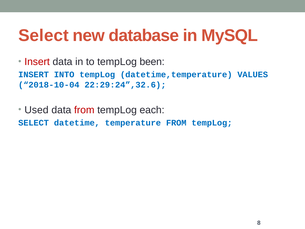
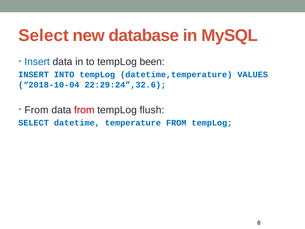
Insert at (37, 62) colour: red -> blue
Used at (36, 110): Used -> From
each: each -> flush
